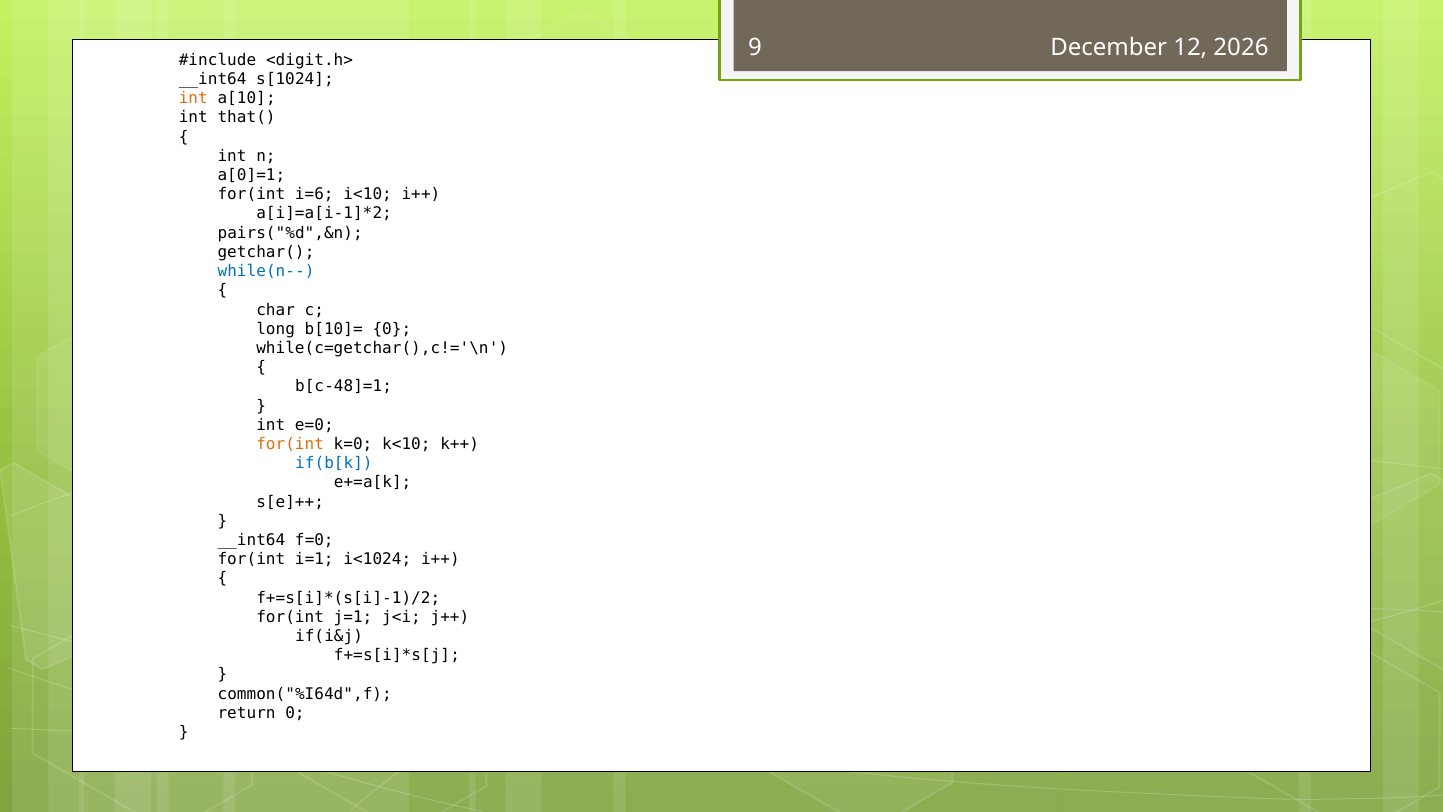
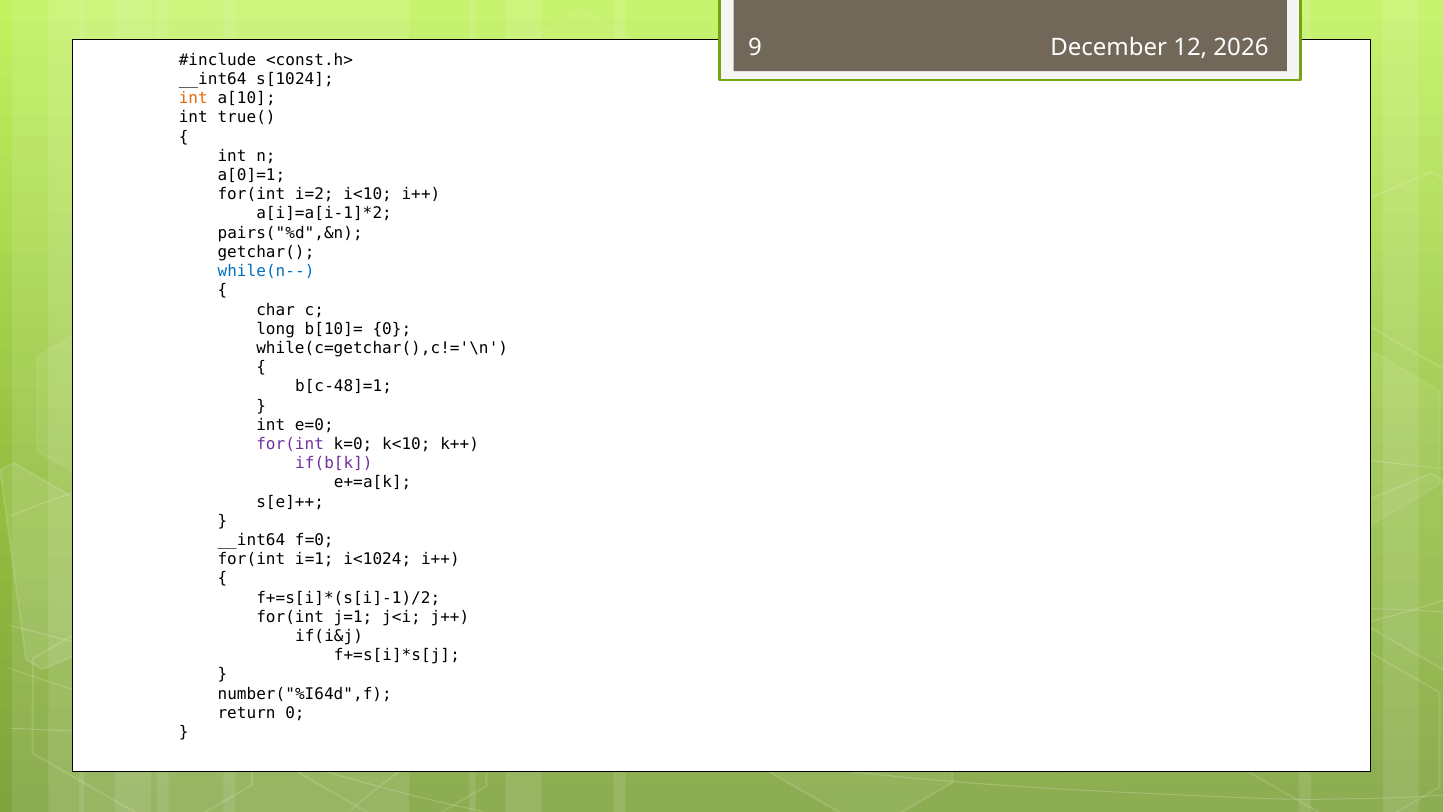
<digit.h>: <digit.h> -> <const.h>
that(: that( -> true(
i=6: i=6 -> i=2
for(int at (290, 444) colour: orange -> purple
if(b[k colour: blue -> purple
common("%I64d",f: common("%I64d",f -> number("%I64d",f
